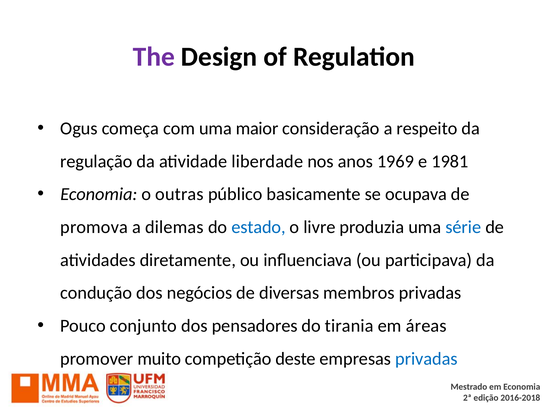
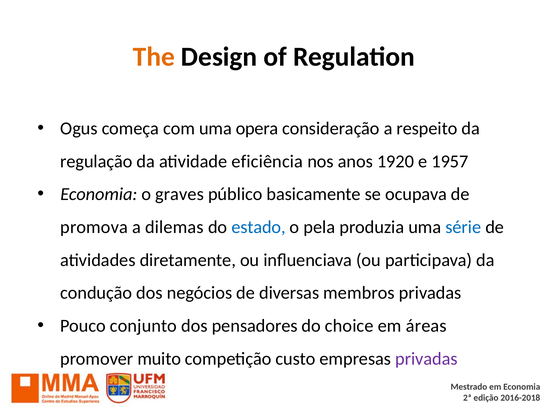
The colour: purple -> orange
maior: maior -> opera
liberdade: liberdade -> eficiência
1969: 1969 -> 1920
1981: 1981 -> 1957
outras: outras -> graves
livre: livre -> pela
tirania: tirania -> choice
deste: deste -> custo
privadas at (426, 359) colour: blue -> purple
